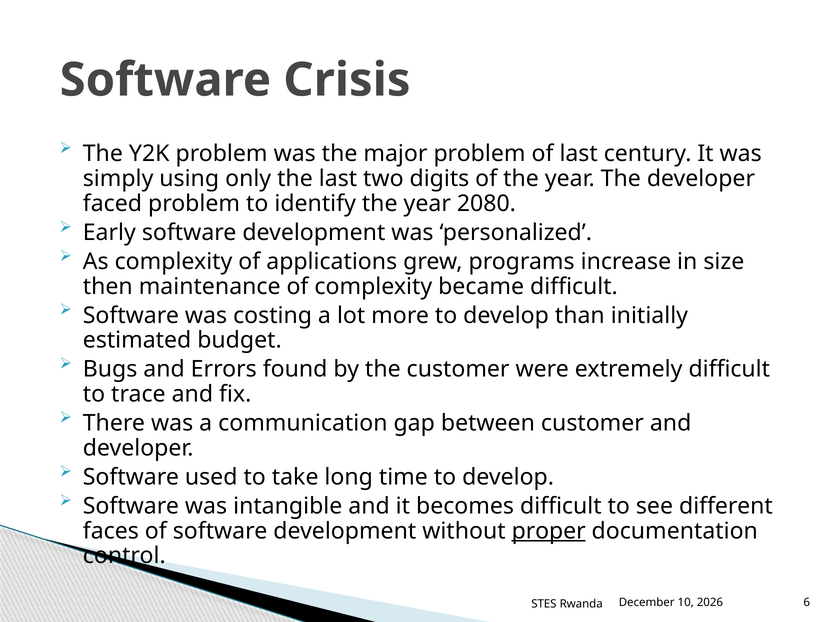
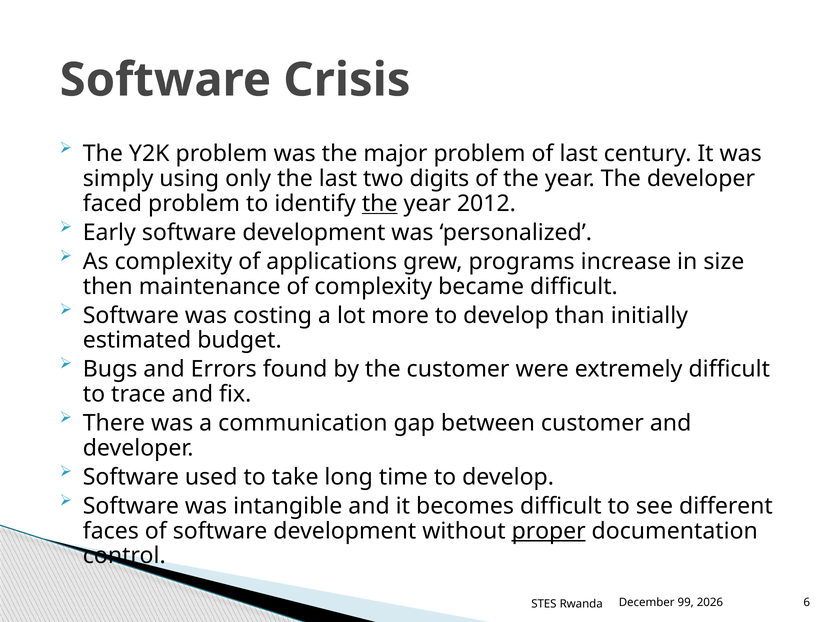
the at (380, 204) underline: none -> present
2080: 2080 -> 2012
10: 10 -> 99
